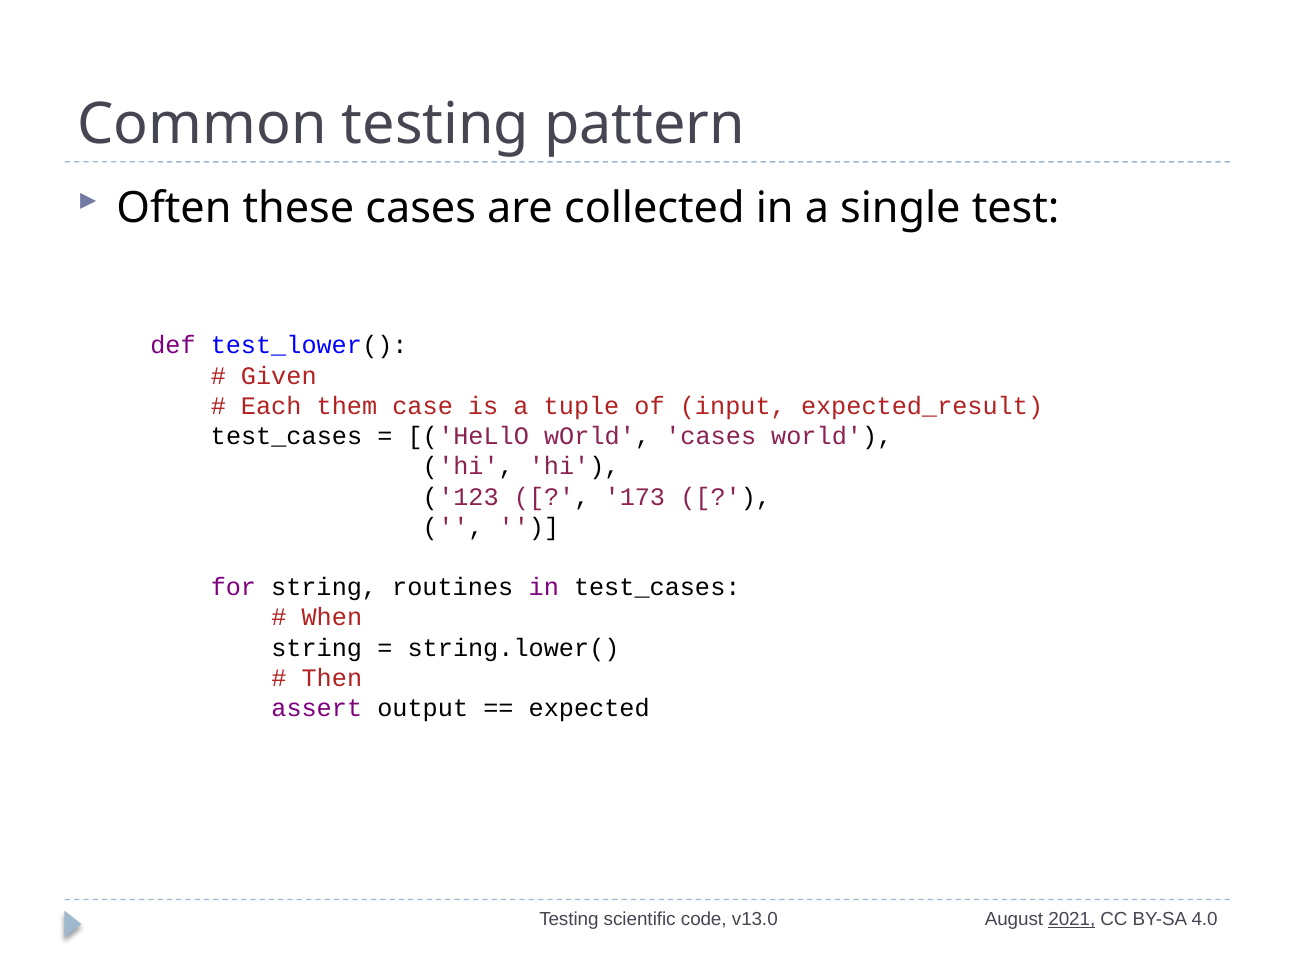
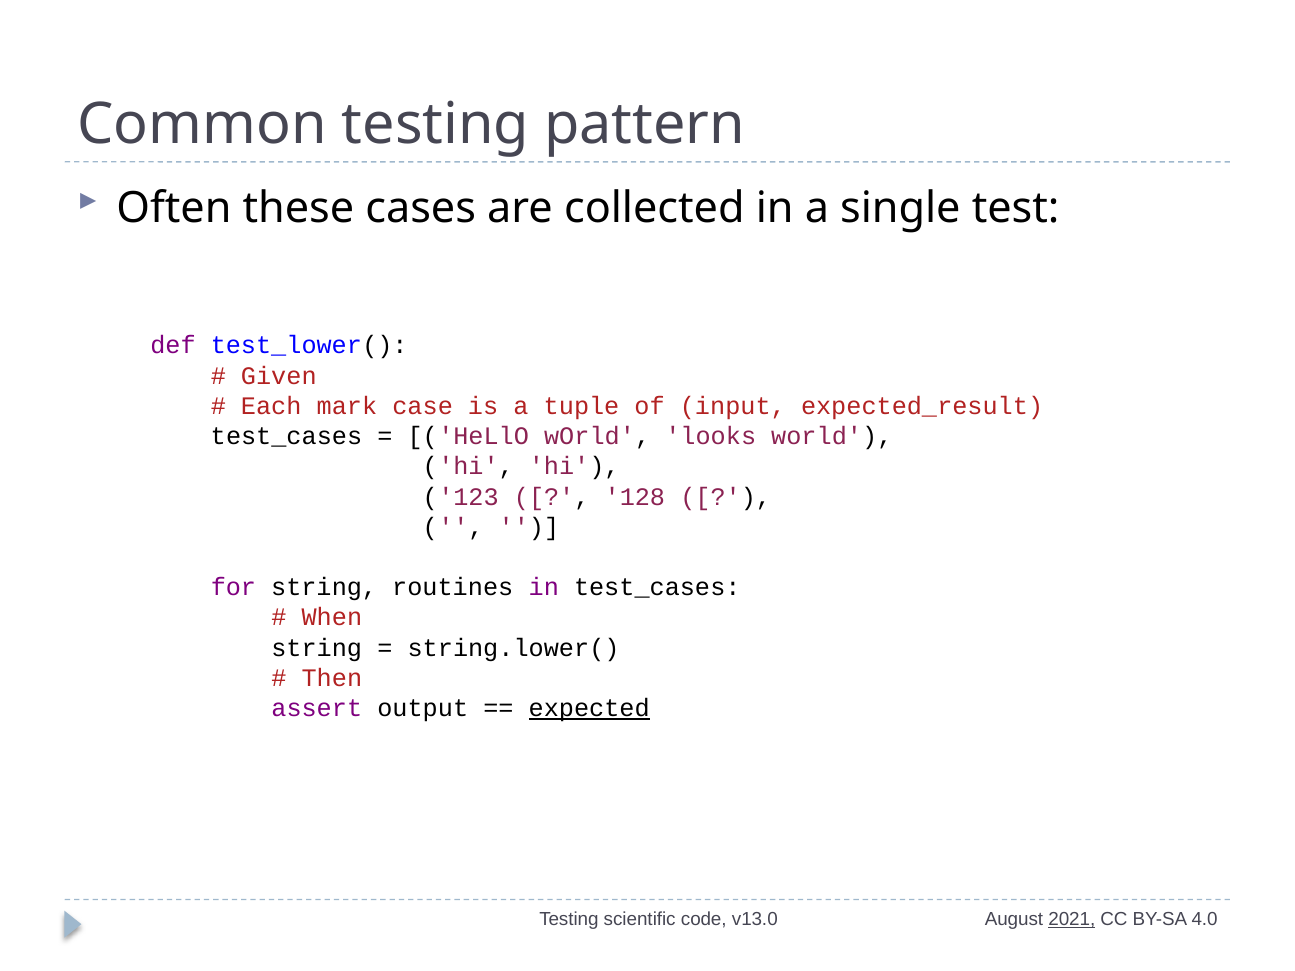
them: them -> mark
wOrld cases: cases -> looks
173: 173 -> 128
expected underline: none -> present
